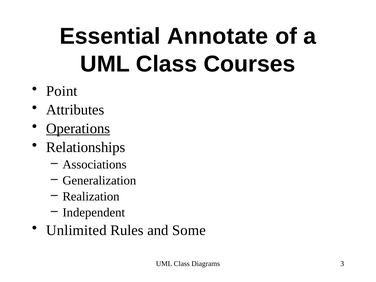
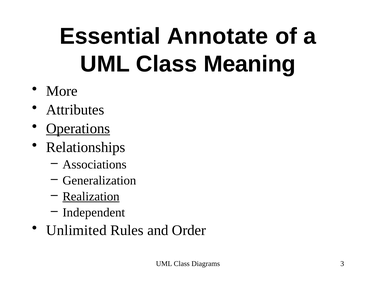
Courses: Courses -> Meaning
Point: Point -> More
Realization underline: none -> present
Some: Some -> Order
